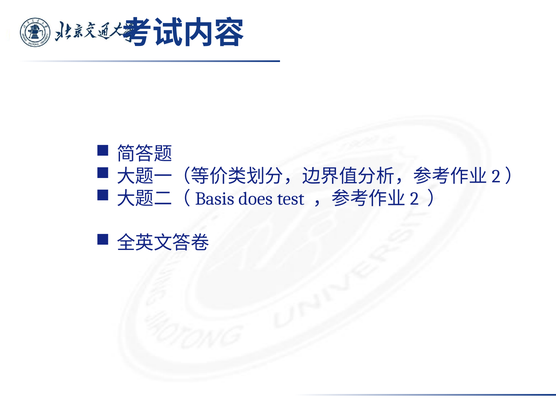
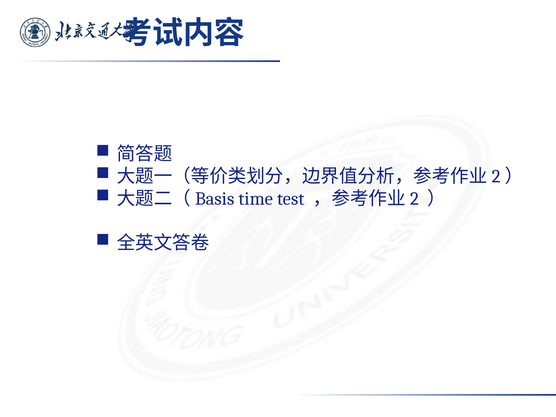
does: does -> time
